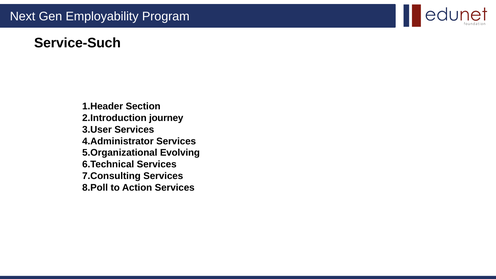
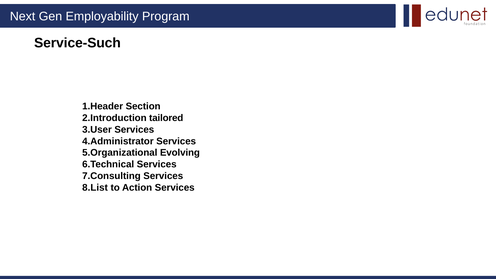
journey: journey -> tailored
8.Poll: 8.Poll -> 8.List
